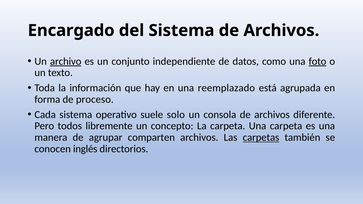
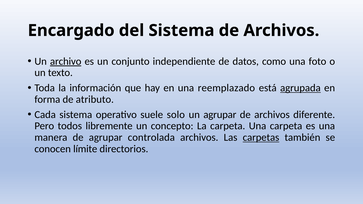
foto underline: present -> none
agrupada underline: none -> present
proceso: proceso -> atributo
un consola: consola -> agrupar
comparten: comparten -> controlada
inglés: inglés -> límite
